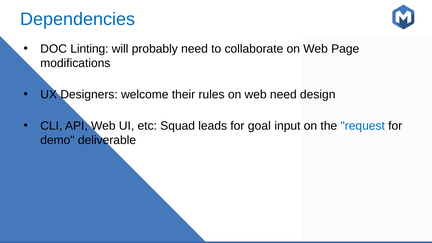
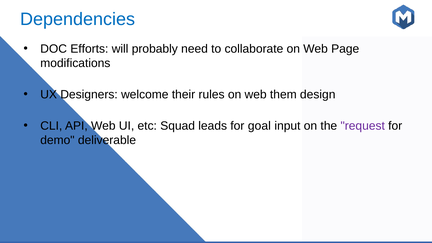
Linting: Linting -> Efforts
web need: need -> them
request colour: blue -> purple
